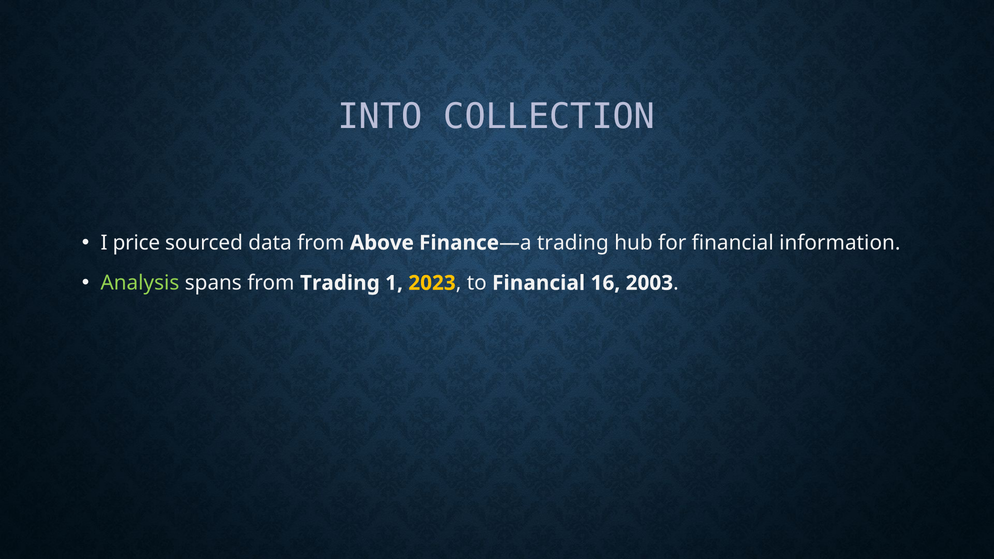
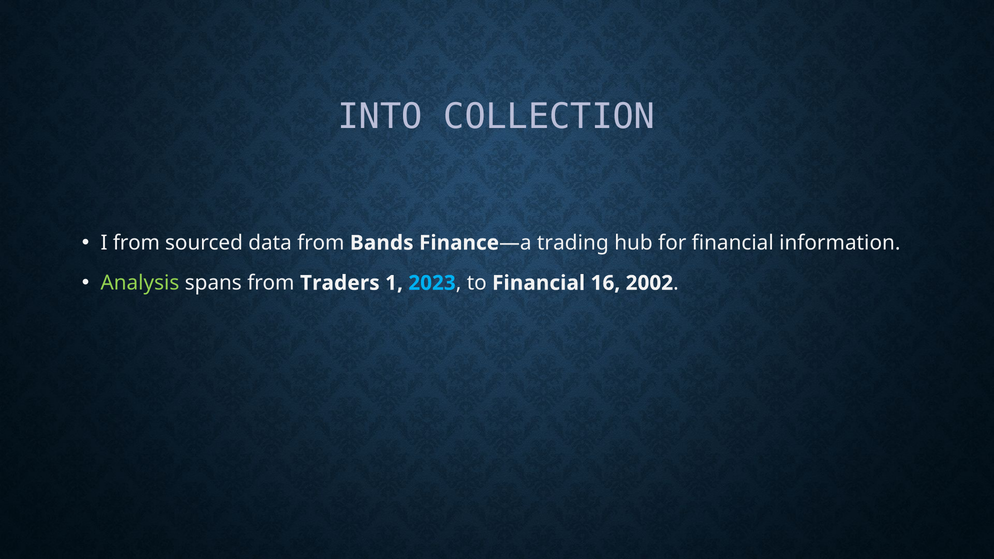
I price: price -> from
Above: Above -> Bands
from Trading: Trading -> Traders
2023 colour: yellow -> light blue
2003: 2003 -> 2002
